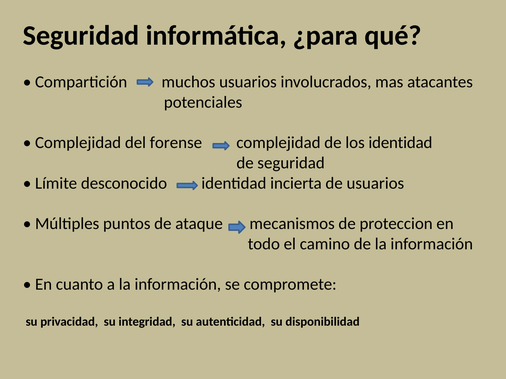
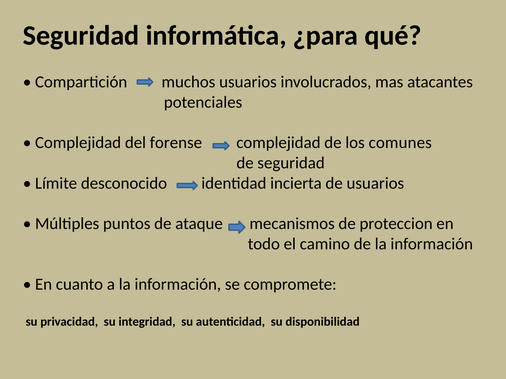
los identidad: identidad -> comunes
